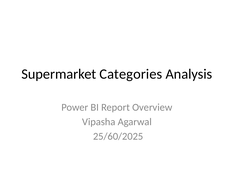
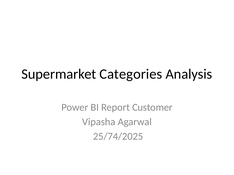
Overview: Overview -> Customer
25/60/2025: 25/60/2025 -> 25/74/2025
